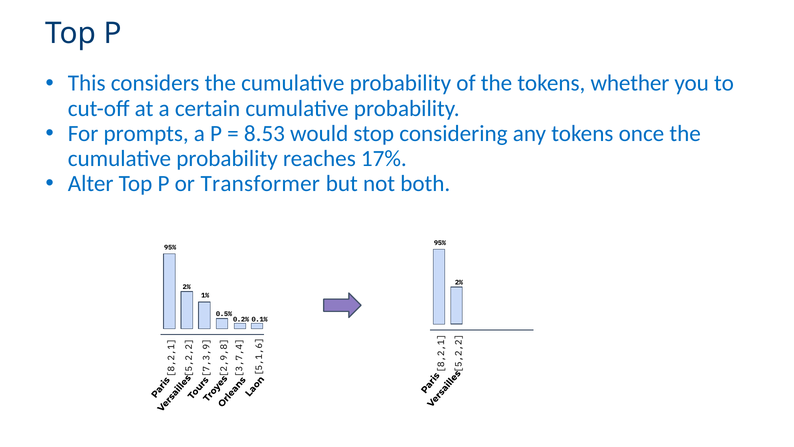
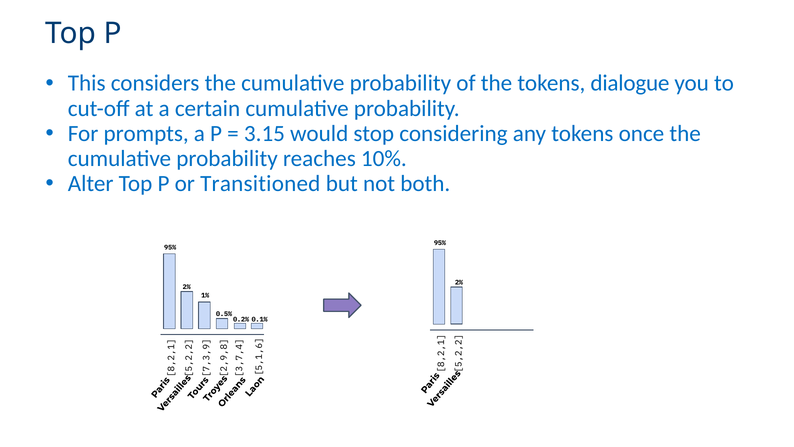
whether: whether -> dialogue
8.53: 8.53 -> 3.15
17%: 17% -> 10%
Transformer: Transformer -> Transitioned
